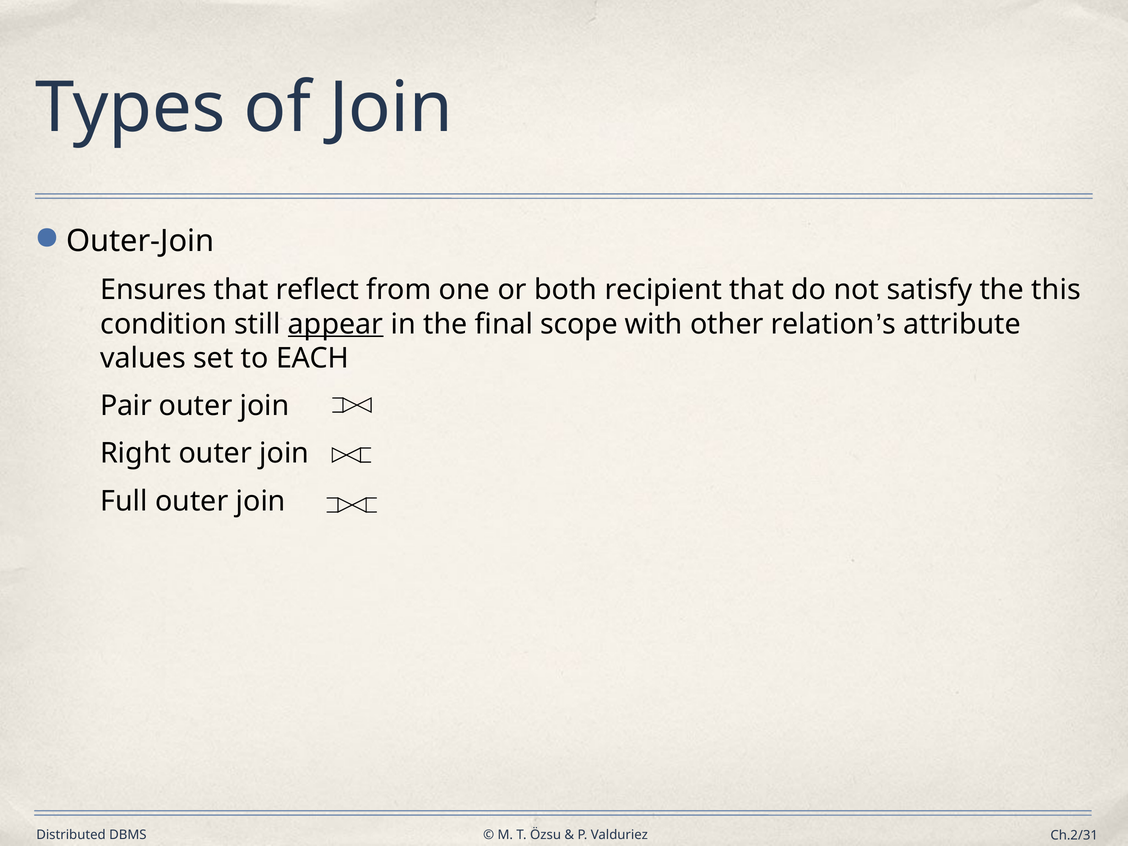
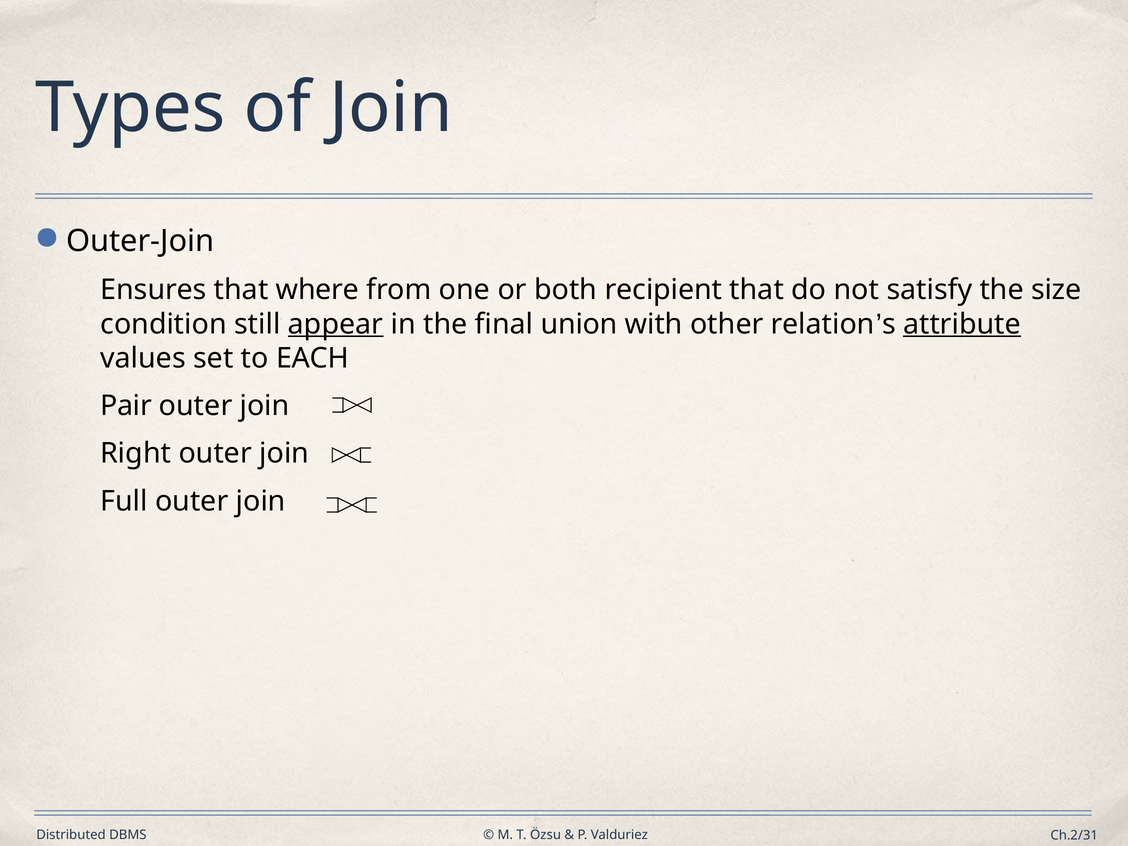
reflect: reflect -> where
this: this -> size
scope: scope -> union
attribute underline: none -> present
